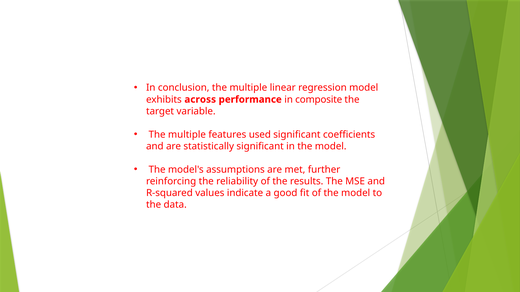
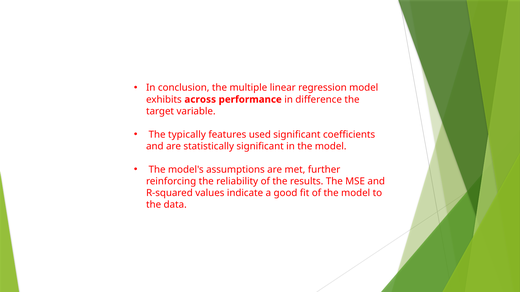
composite: composite -> difference
multiple at (187, 135): multiple -> typically
